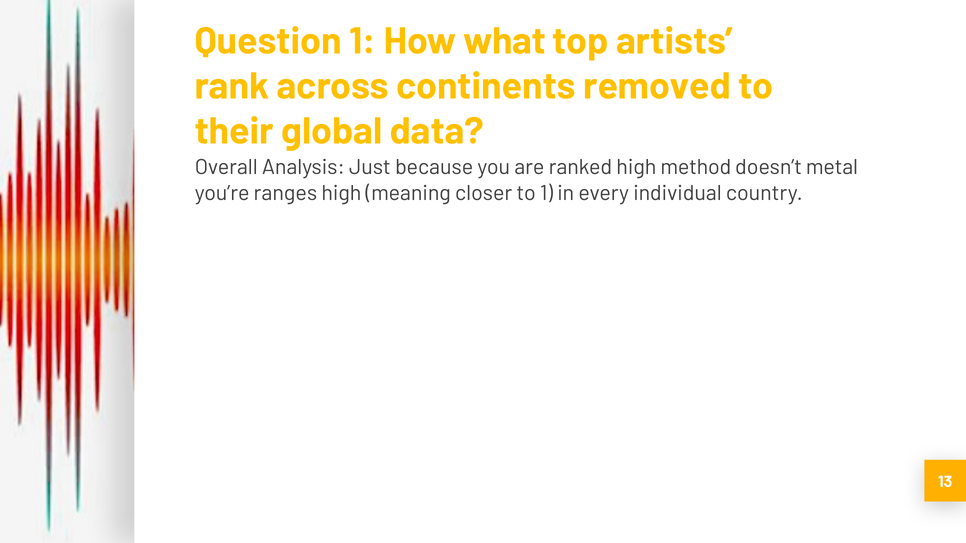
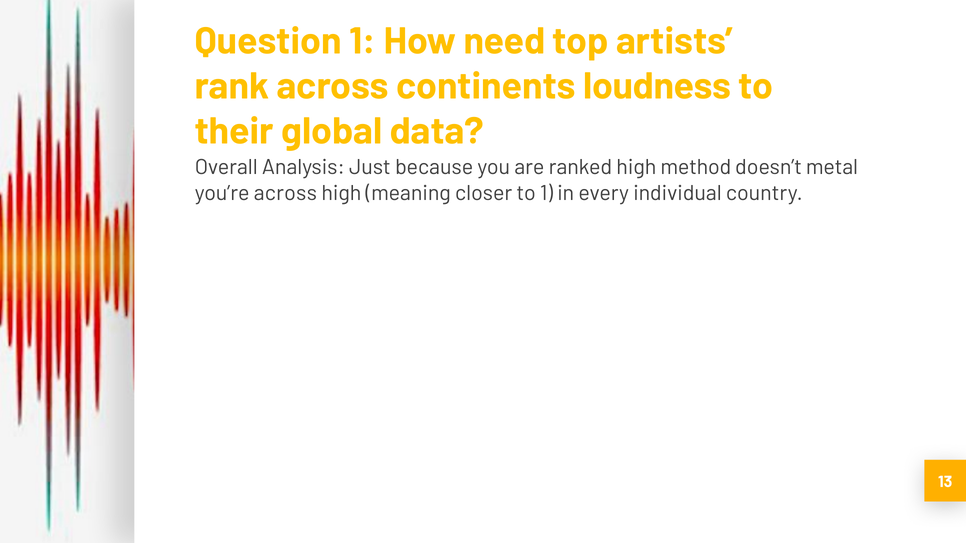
what: what -> need
removed: removed -> loudness
you’re ranges: ranges -> across
